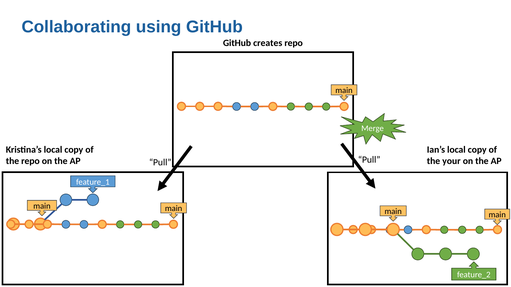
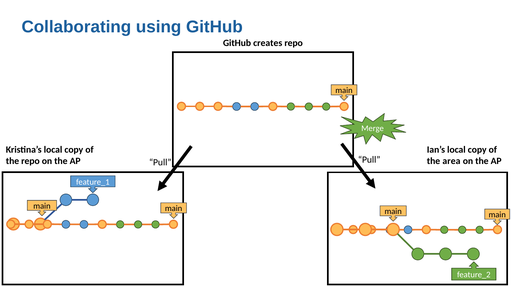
your: your -> area
